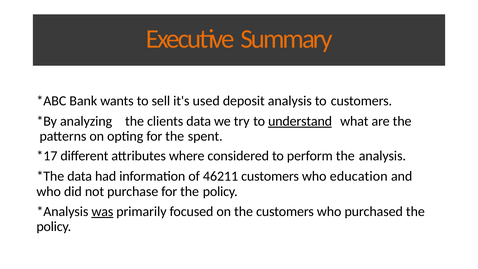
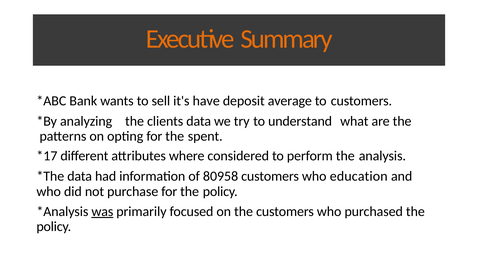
used: used -> have
deposit analysis: analysis -> average
understand underline: present -> none
46211: 46211 -> 80958
